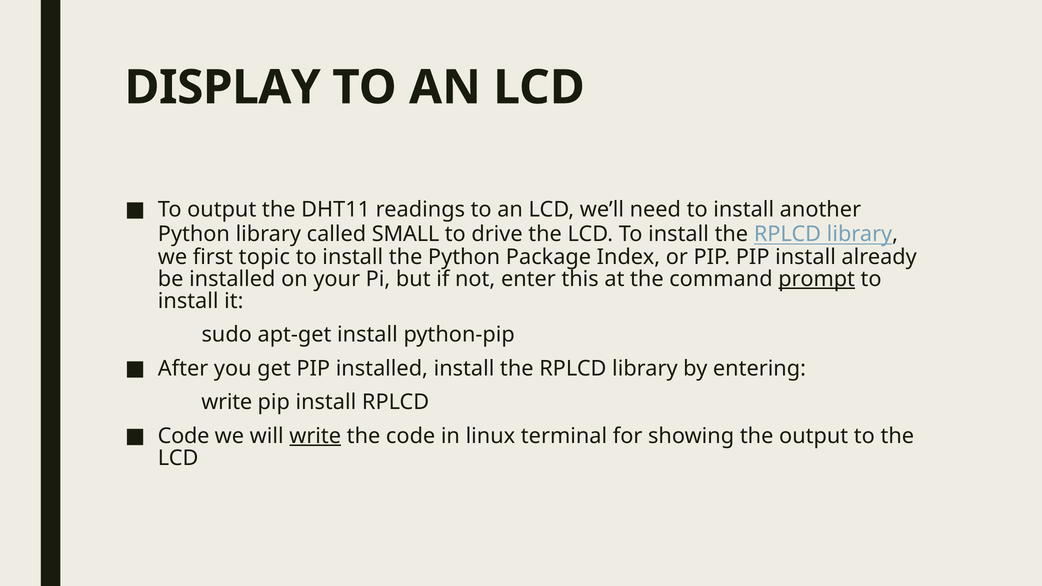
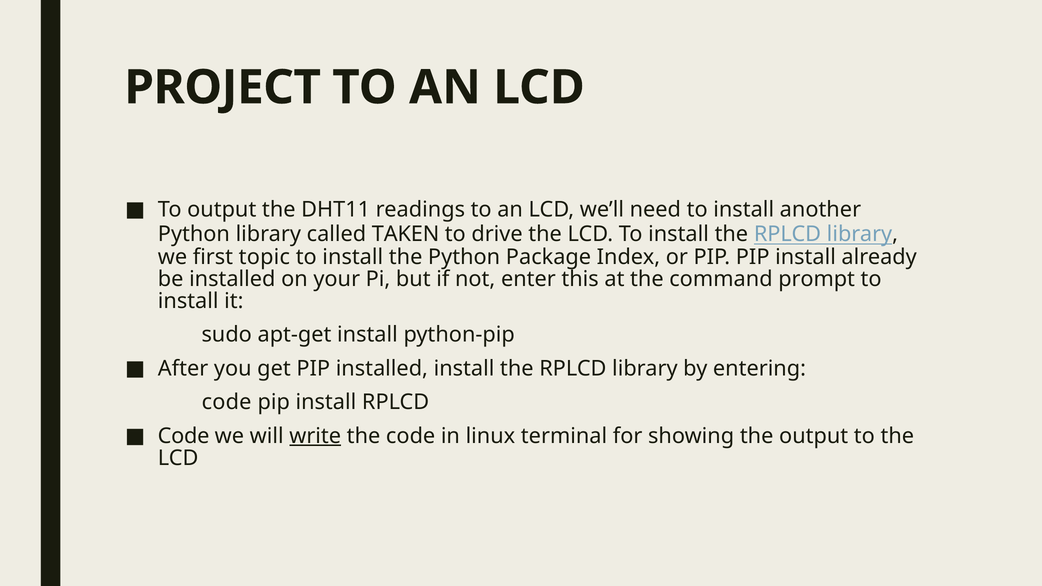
DISPLAY: DISPLAY -> PROJECT
SMALL: SMALL -> TAKEN
prompt underline: present -> none
write at (227, 402): write -> code
